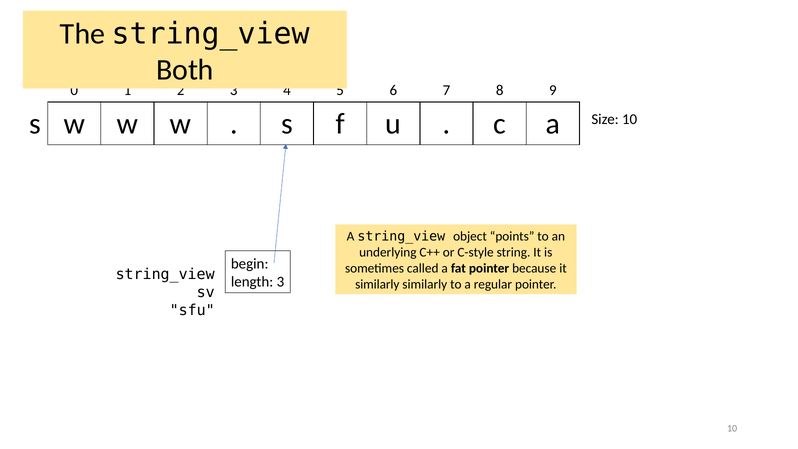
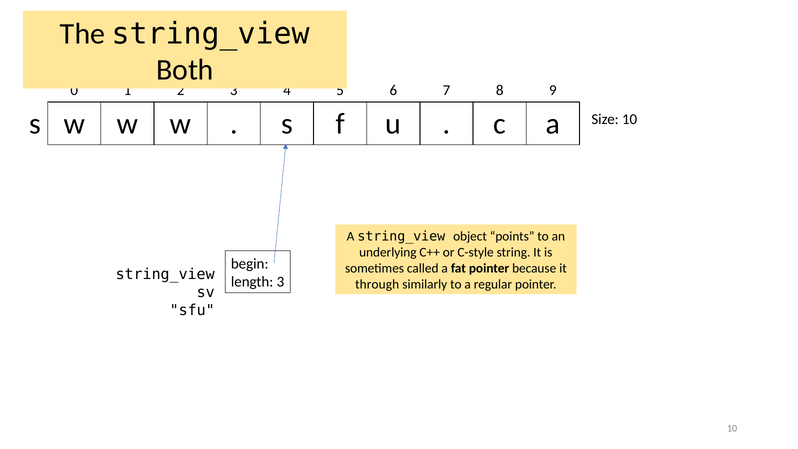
similarly at (377, 284): similarly -> through
